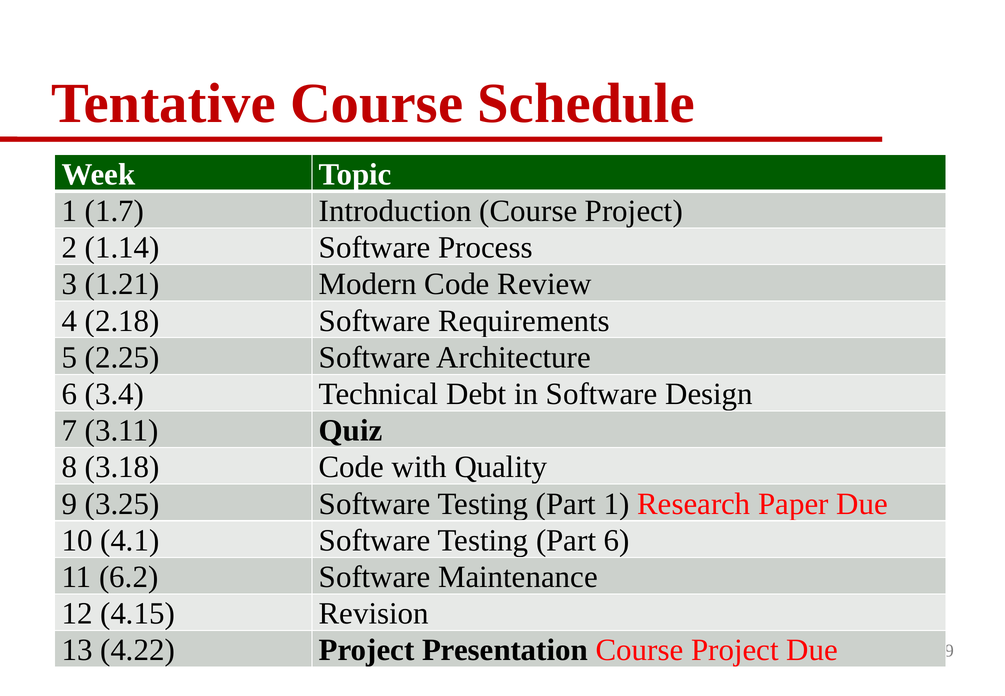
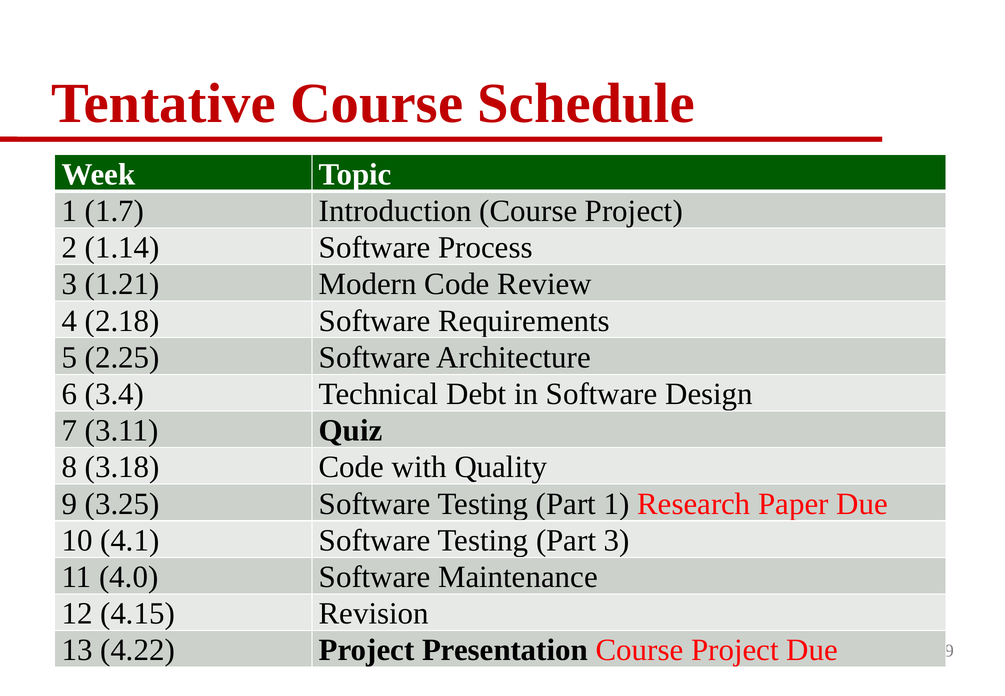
Part 6: 6 -> 3
6.2: 6.2 -> 4.0
